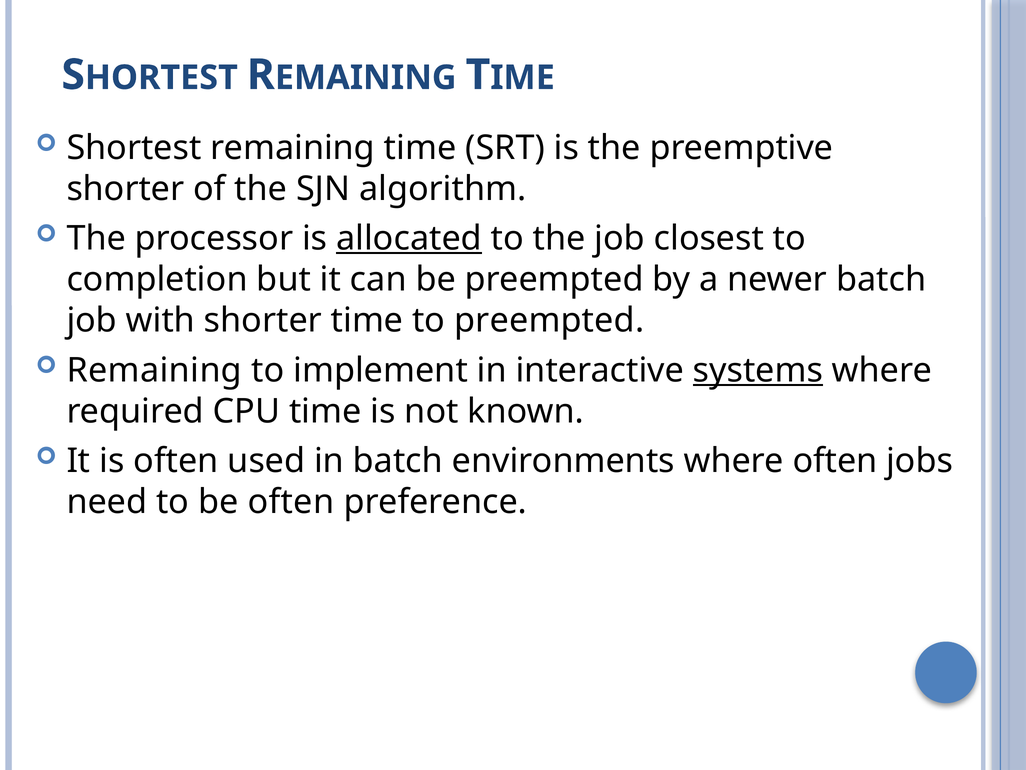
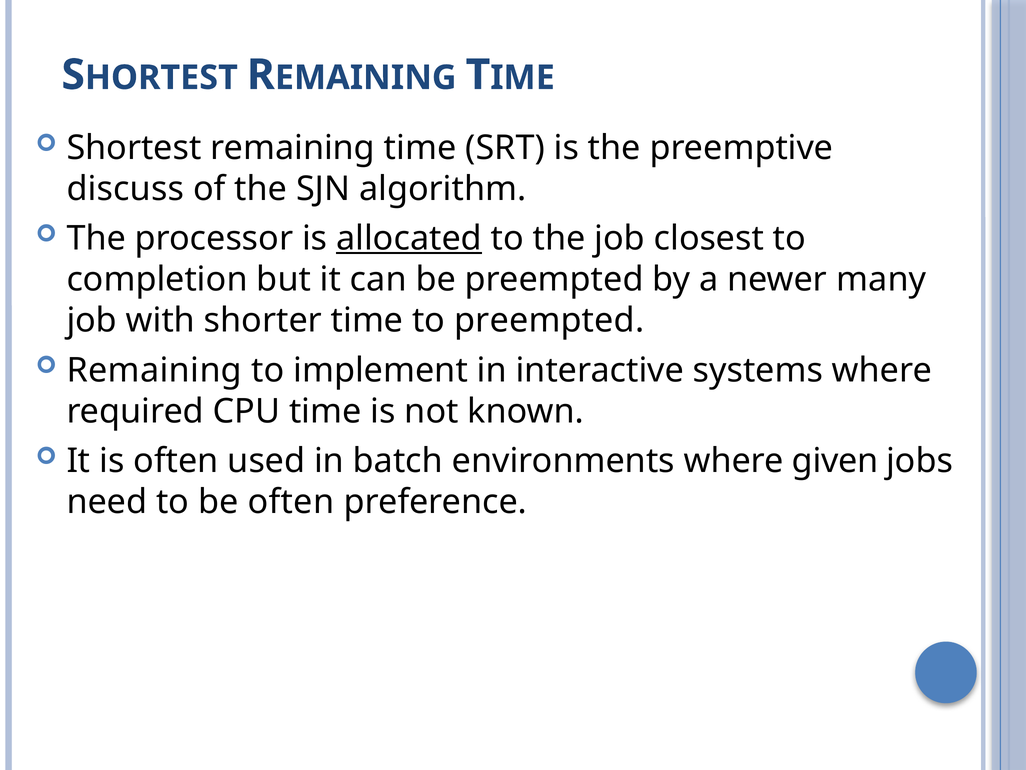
shorter at (125, 189): shorter -> discuss
newer batch: batch -> many
systems underline: present -> none
where often: often -> given
